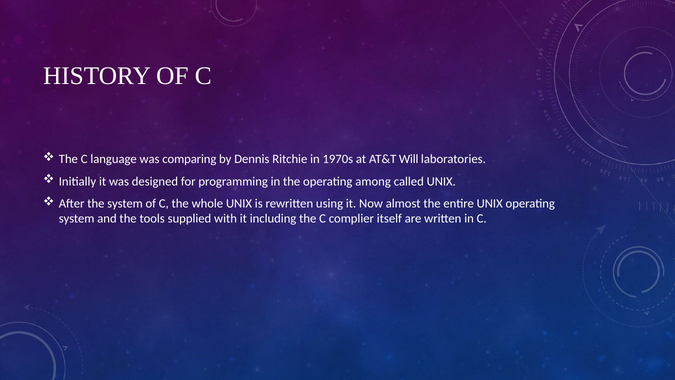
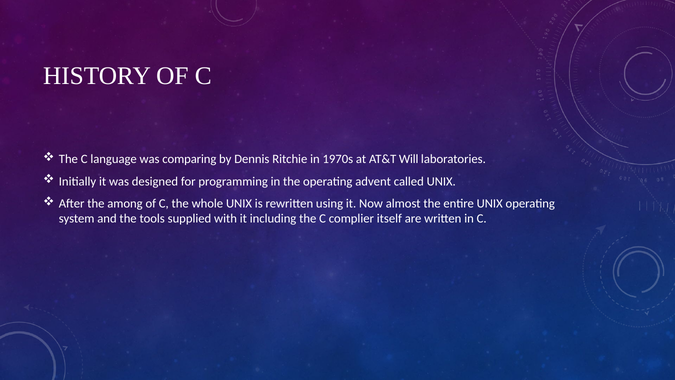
among: among -> advent
the system: system -> among
